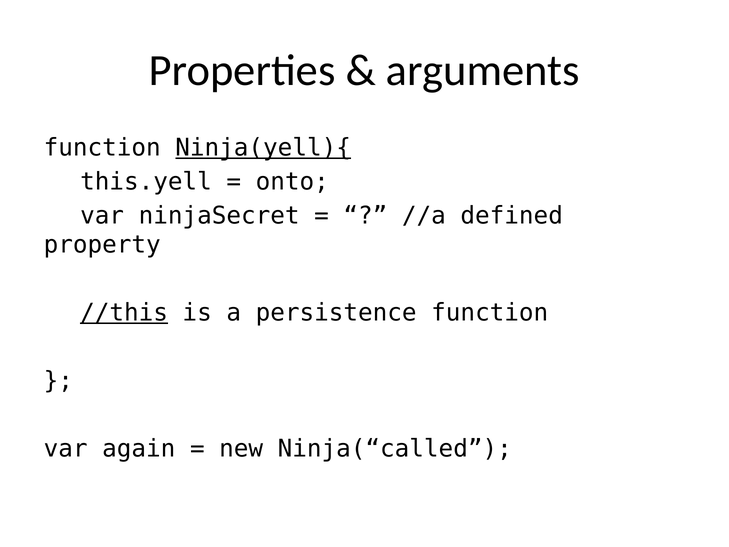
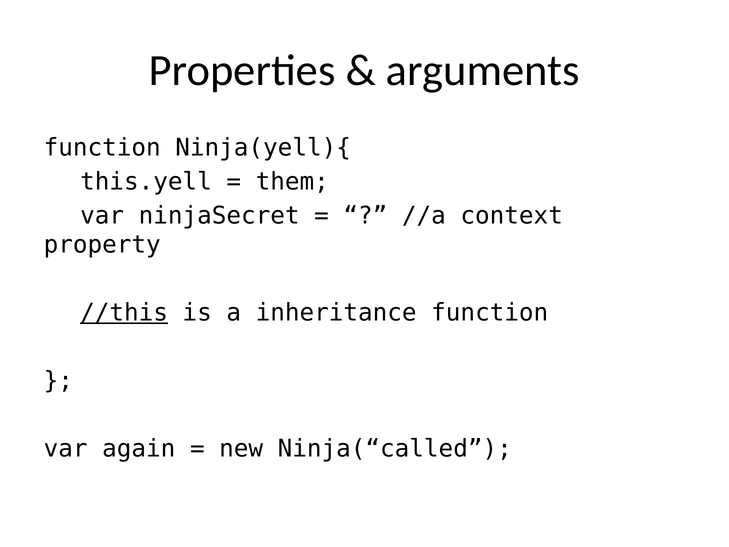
Ninja(yell){ underline: present -> none
onto: onto -> them
defined: defined -> context
persistence: persistence -> inheritance
